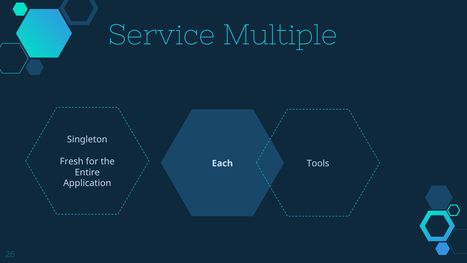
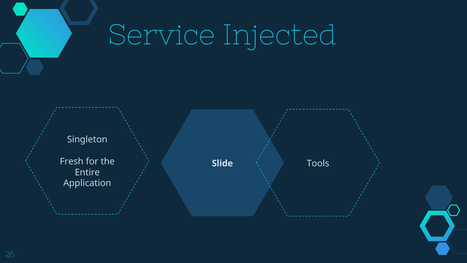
Multiple: Multiple -> Injected
Each: Each -> Slide
